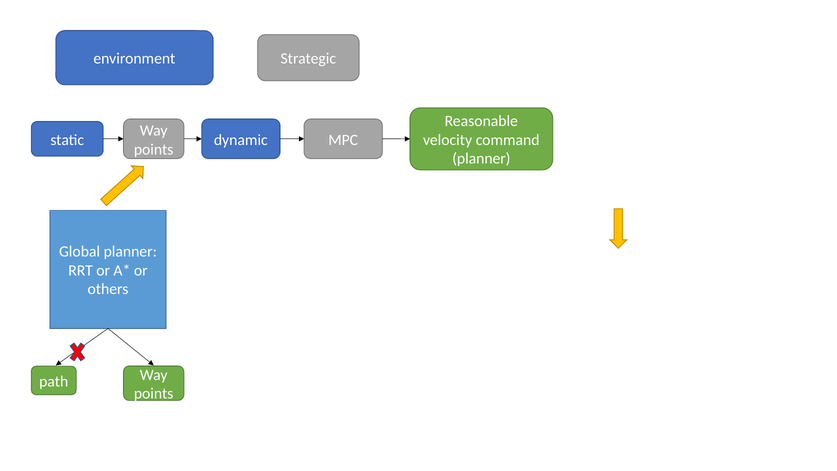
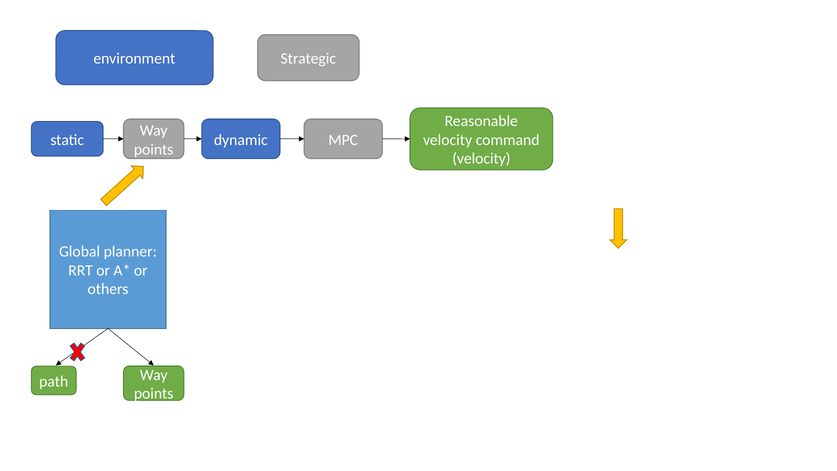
planner at (481, 159): planner -> velocity
